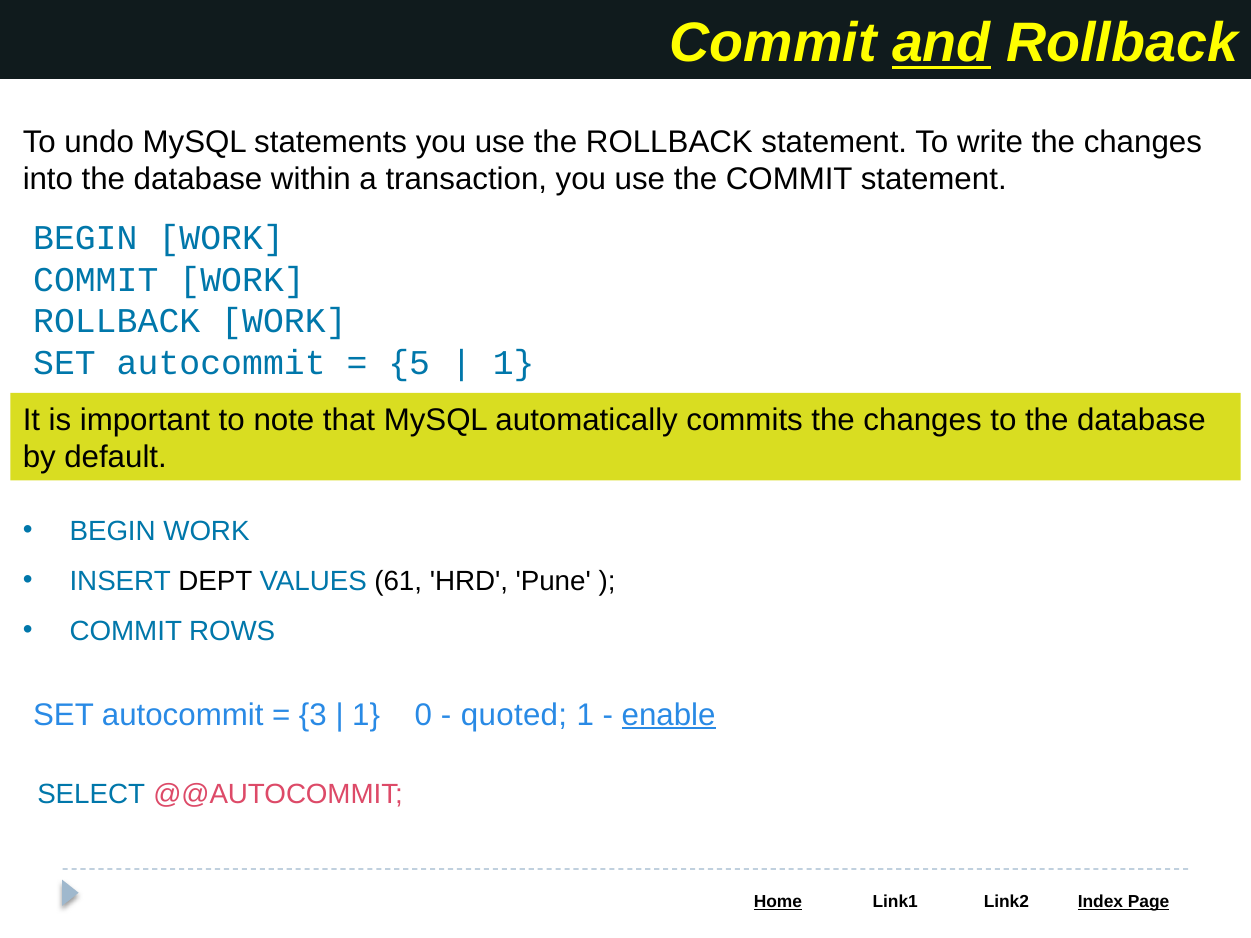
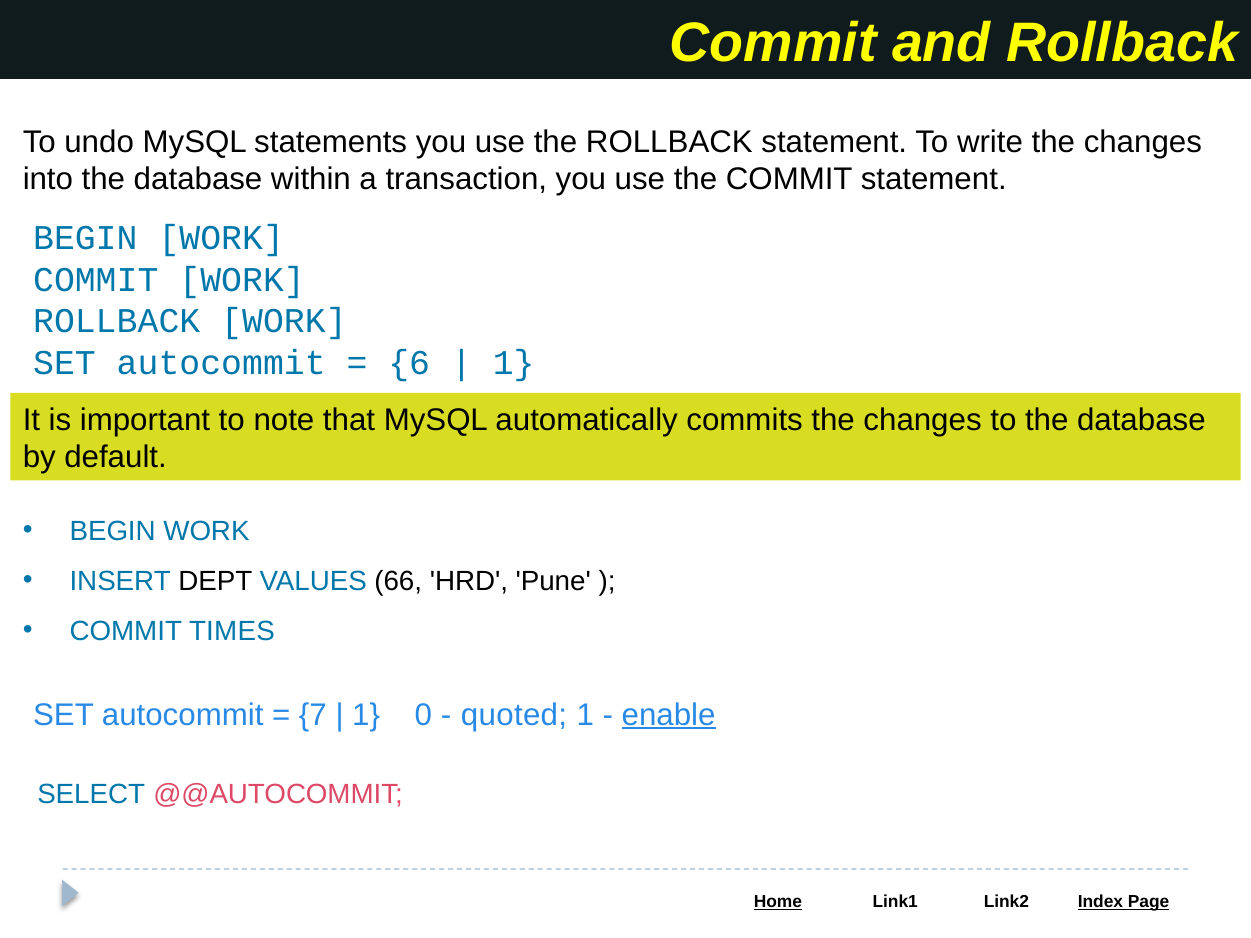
and underline: present -> none
5: 5 -> 6
61: 61 -> 66
ROWS: ROWS -> TIMES
3: 3 -> 7
